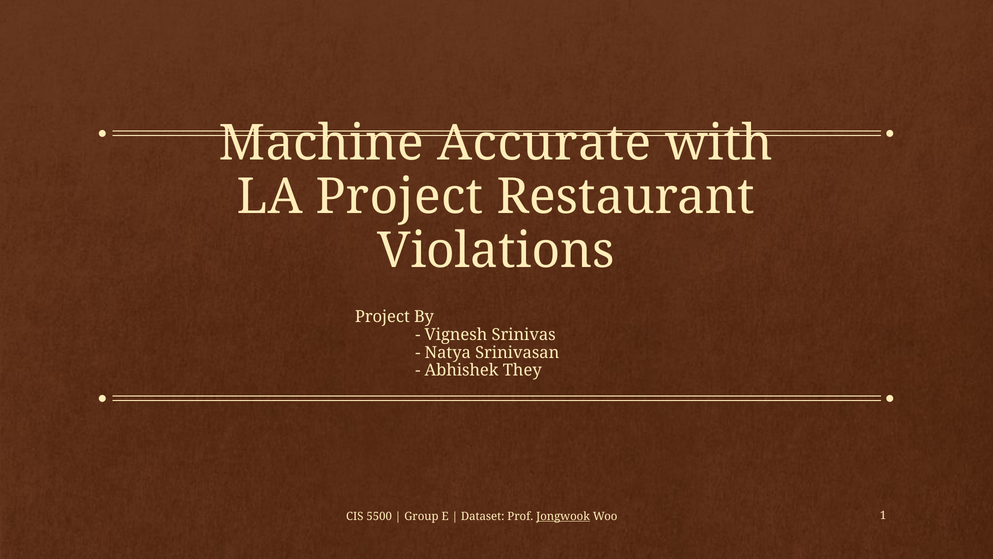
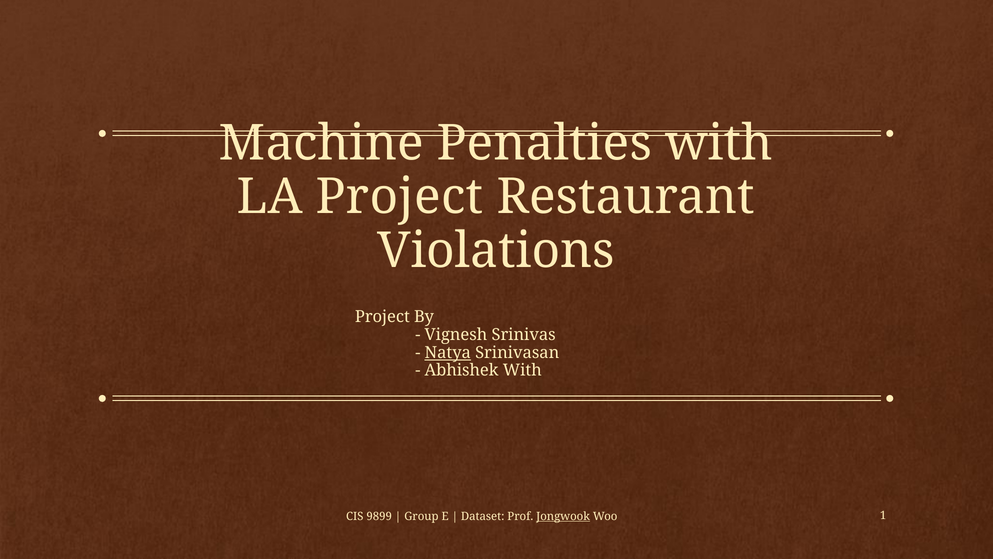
Accurate: Accurate -> Penalties
Natya underline: none -> present
Abhishek They: They -> With
5500: 5500 -> 9899
